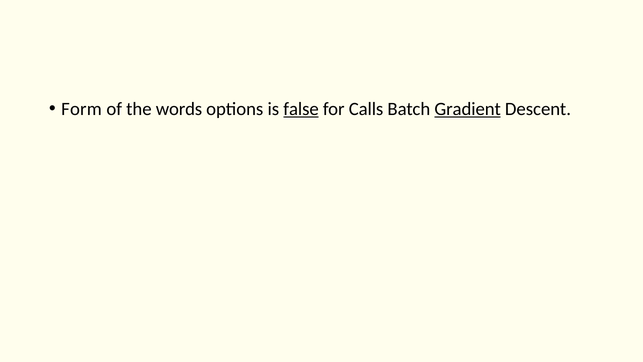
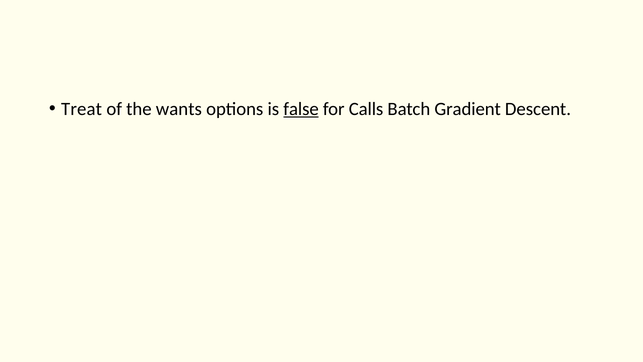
Form: Form -> Treat
words: words -> wants
Gradient underline: present -> none
